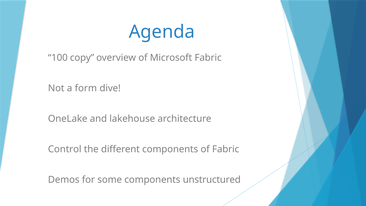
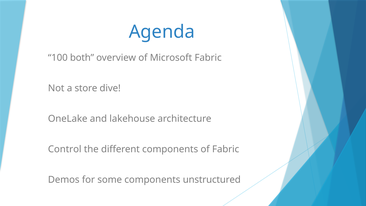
copy: copy -> both
form: form -> store
